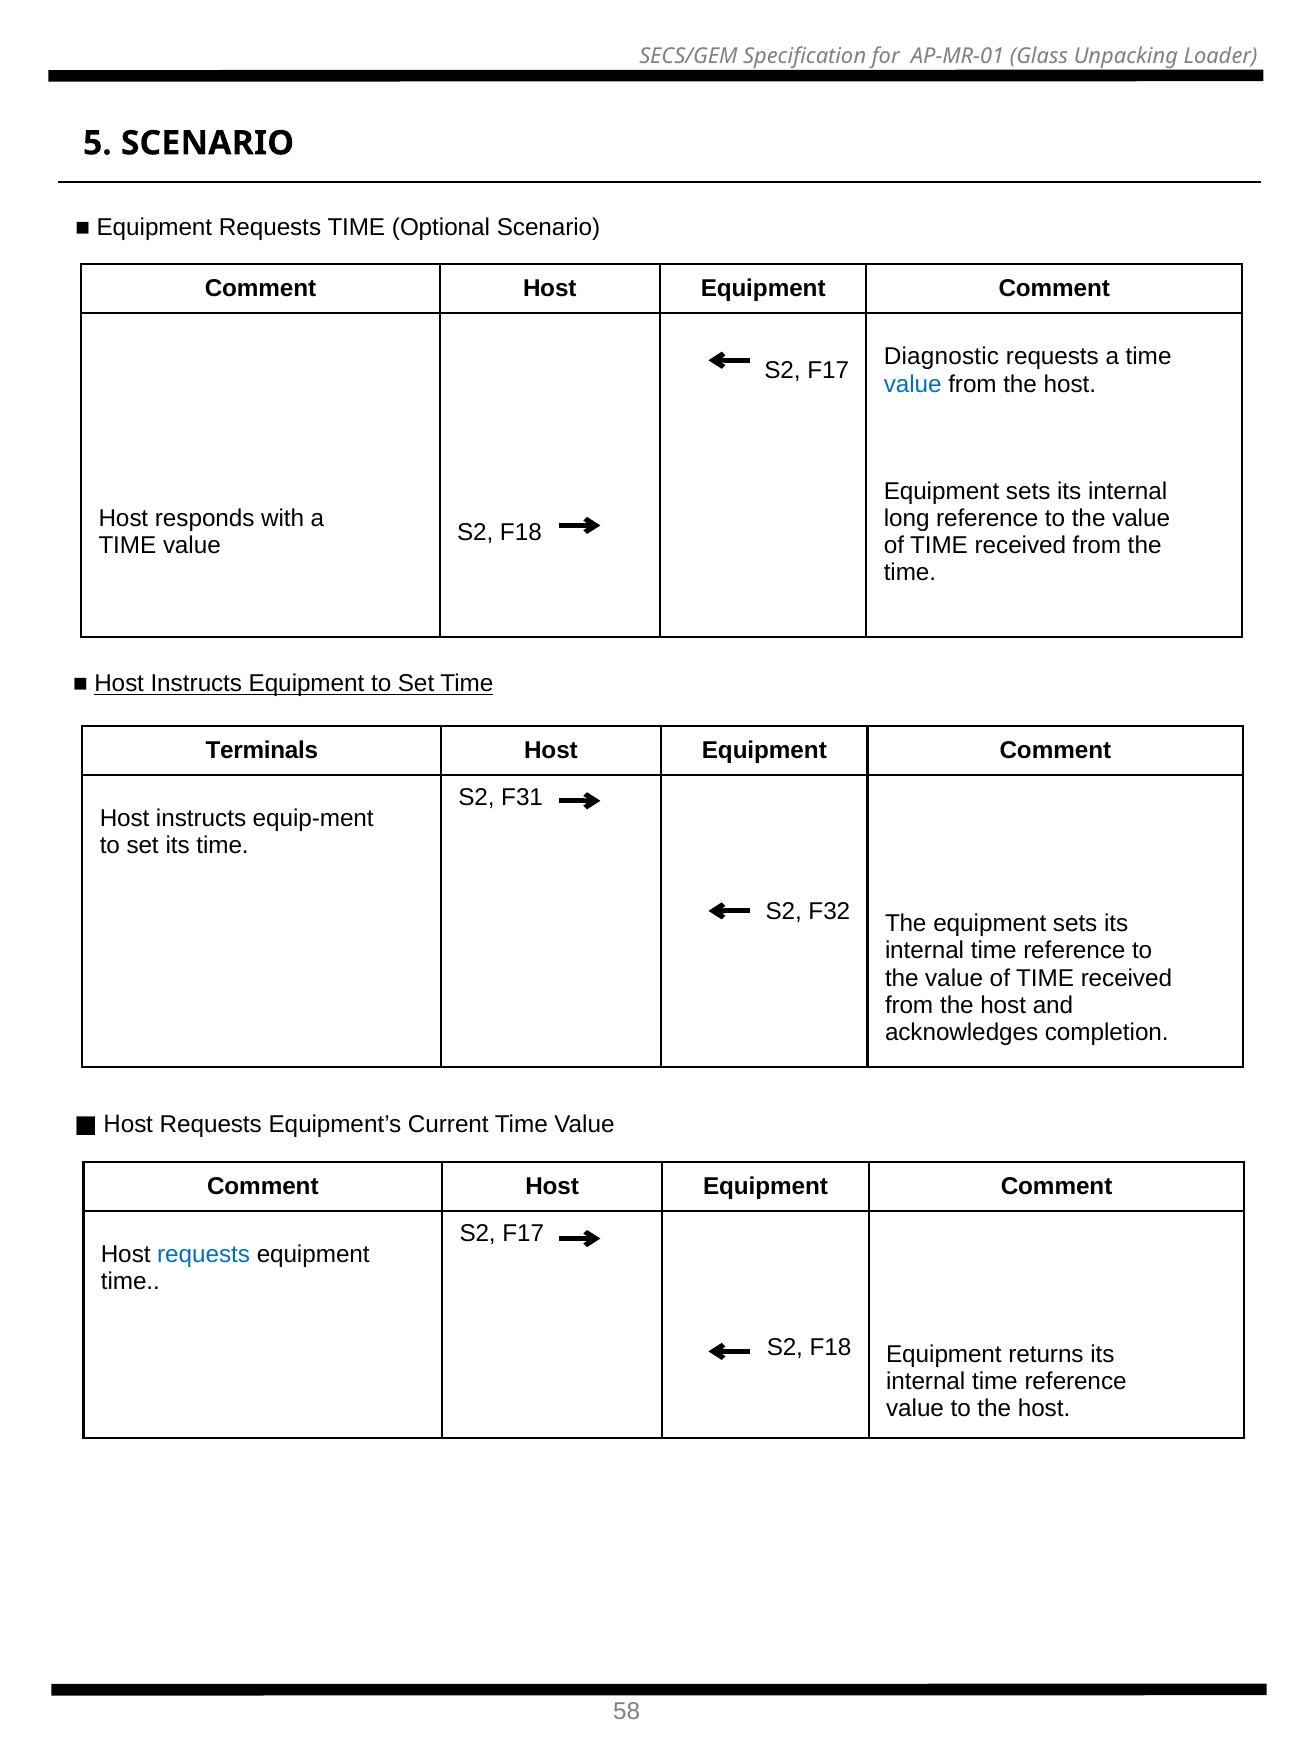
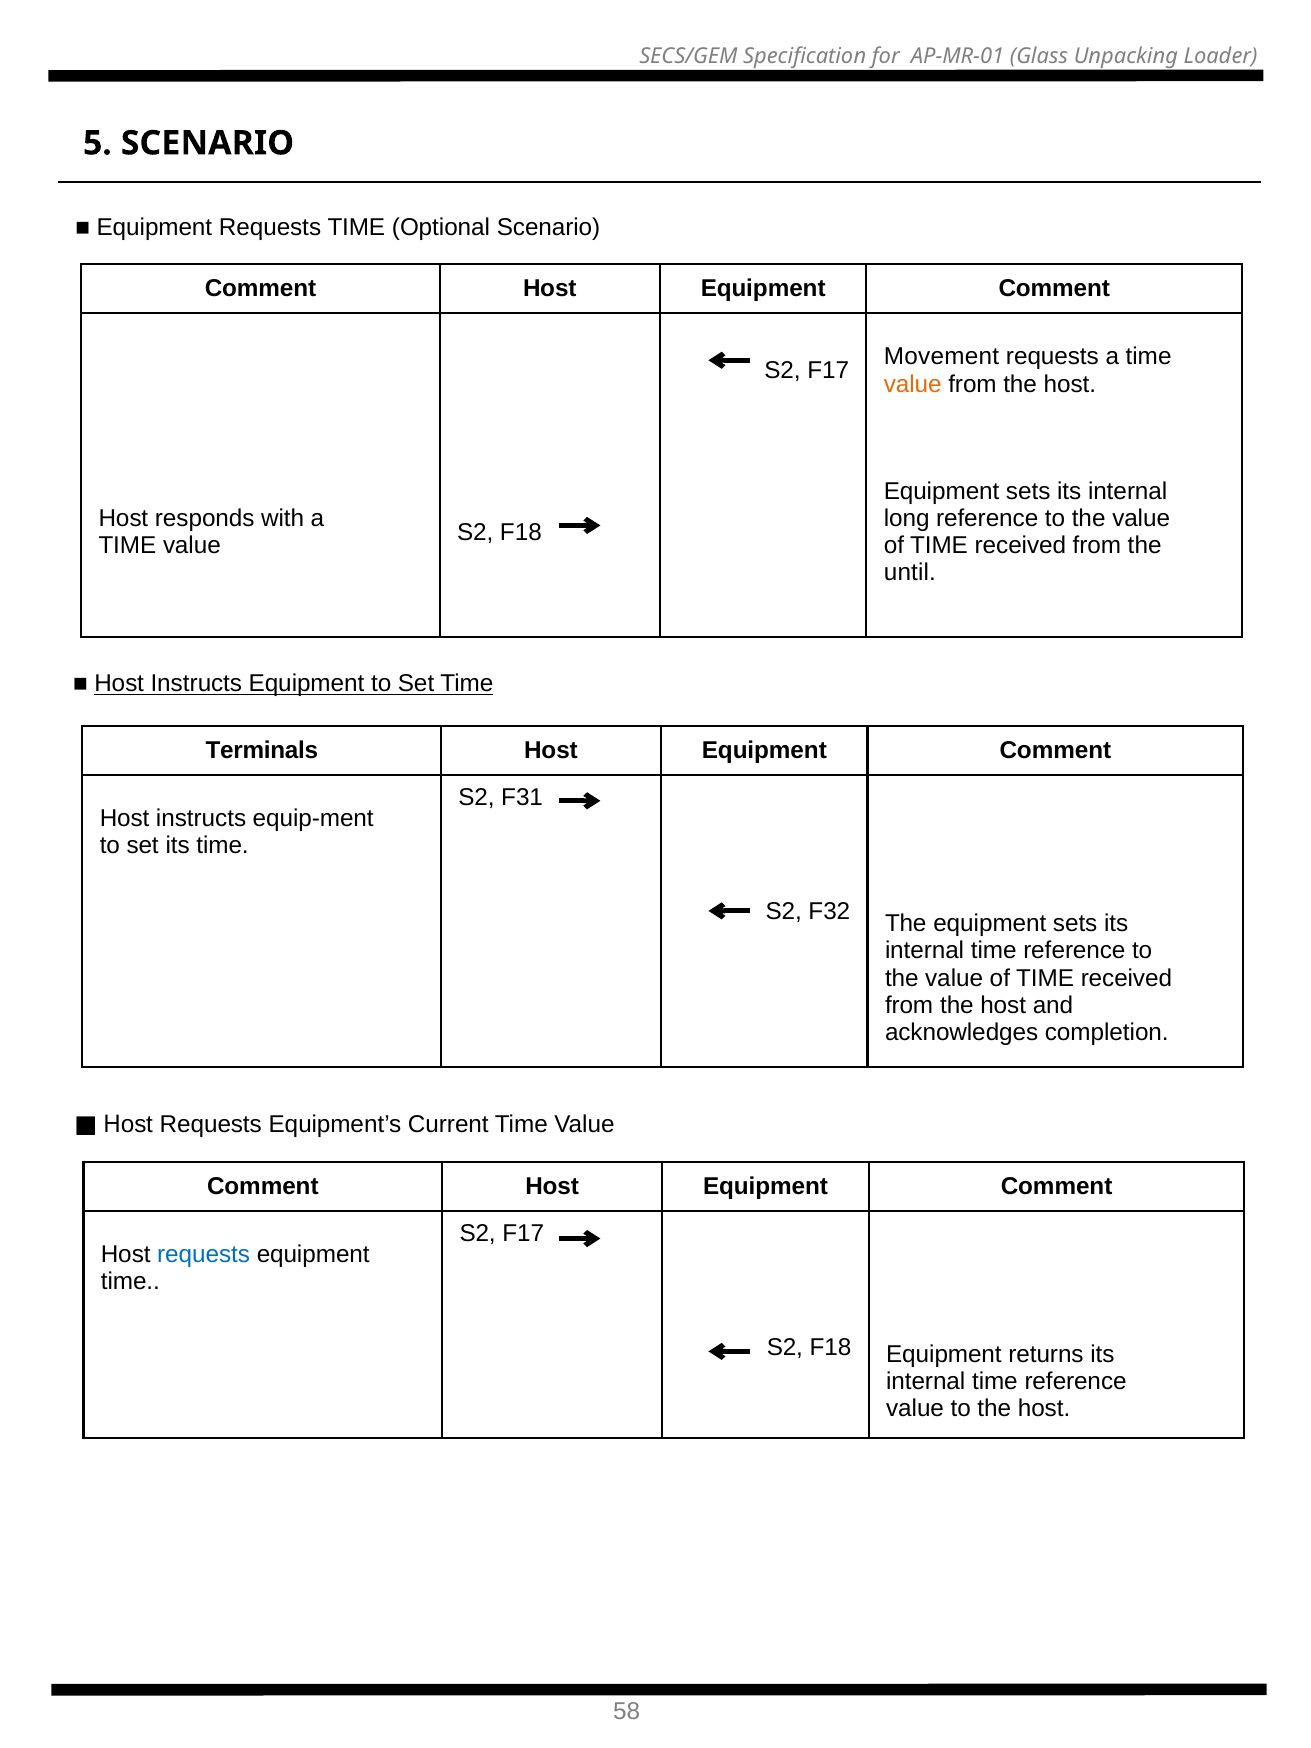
Diagnostic: Diagnostic -> Movement
value at (913, 384) colour: blue -> orange
time at (910, 573): time -> until
